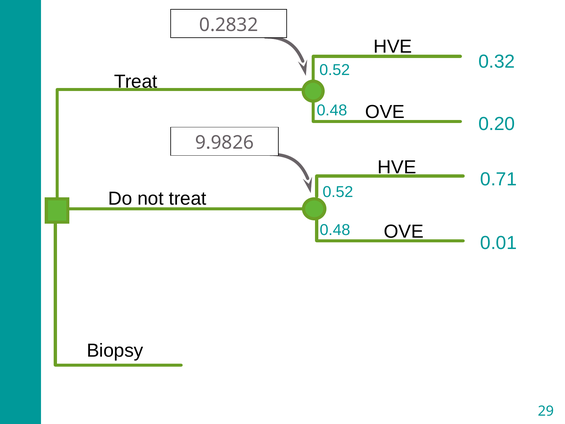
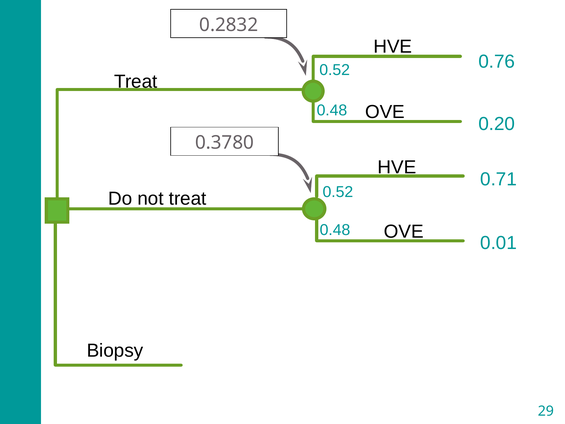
0.32: 0.32 -> 0.76
9.9826: 9.9826 -> 0.3780
